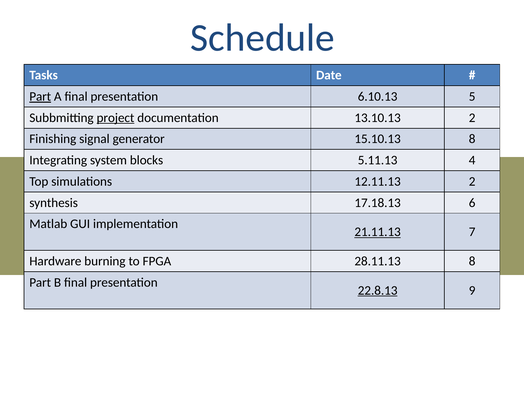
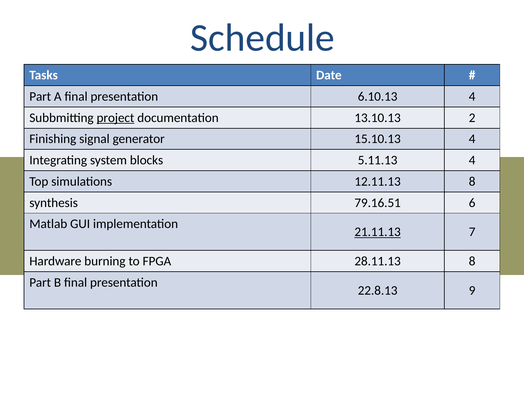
Part at (40, 96) underline: present -> none
6.10.13 5: 5 -> 4
15.10.13 8: 8 -> 4
12.11.13 2: 2 -> 8
17.18.13: 17.18.13 -> 79.16.51
22.8.13 underline: present -> none
